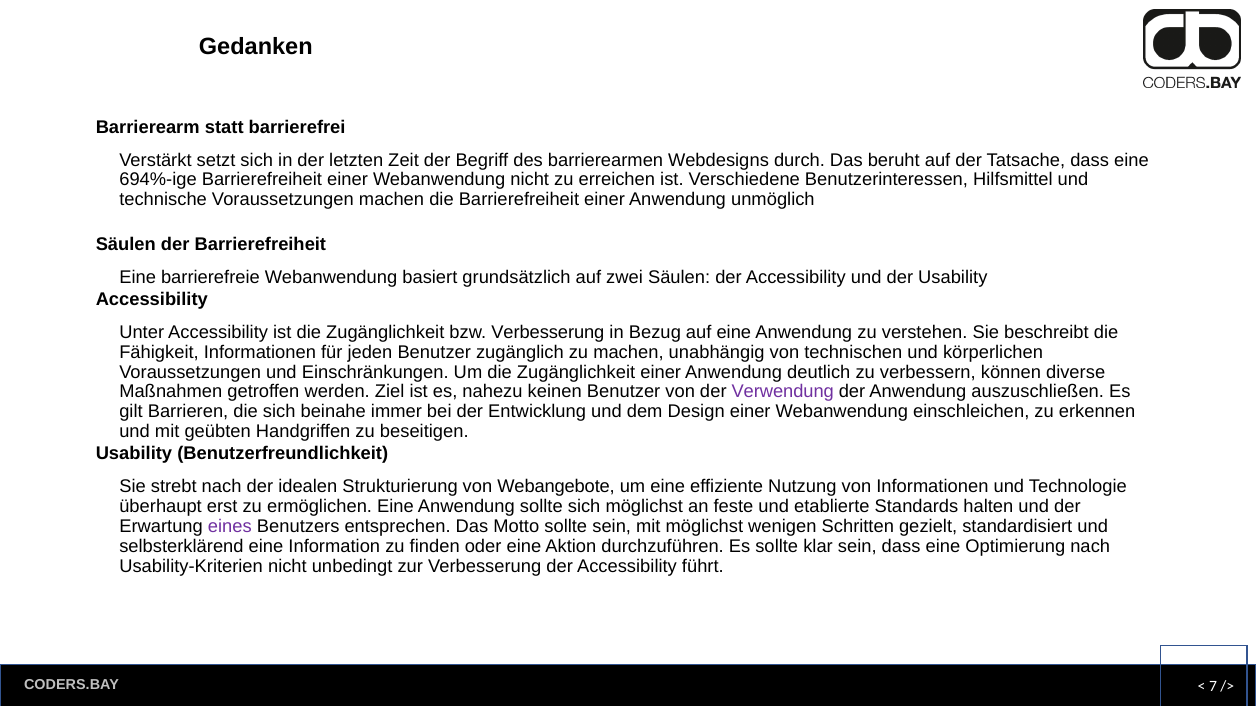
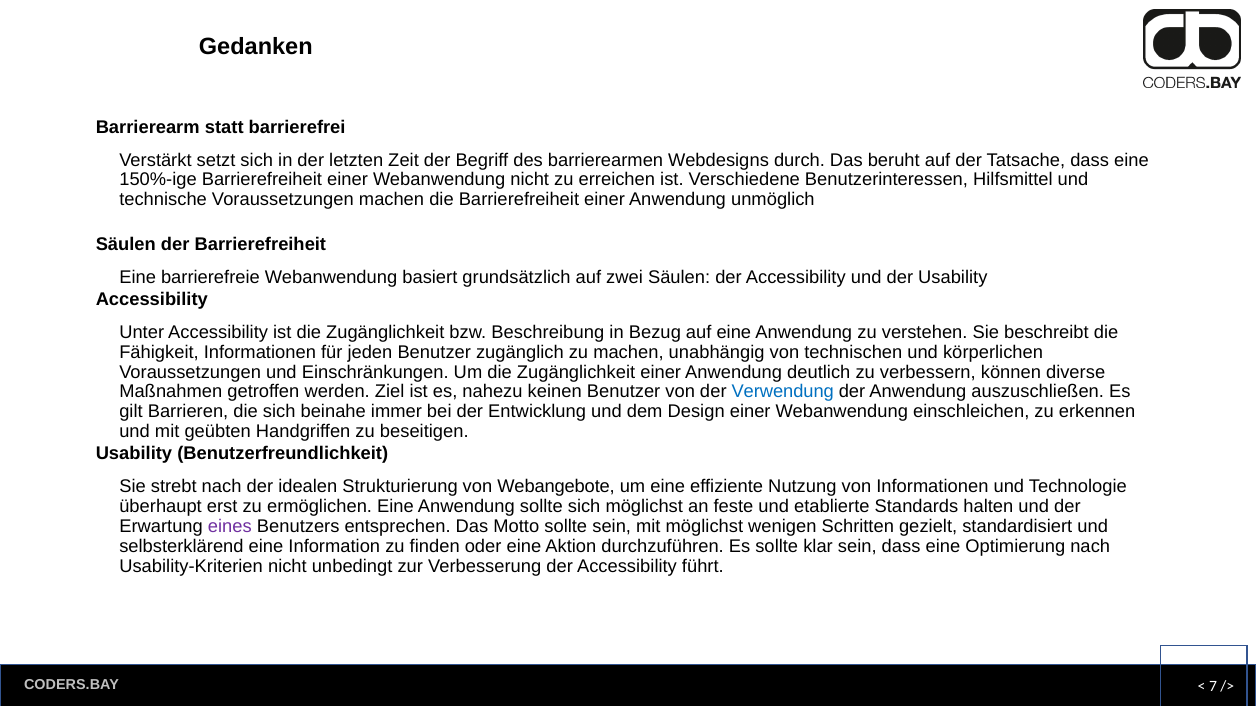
694%-ige: 694%-ige -> 150%-ige
bzw Verbesserung: Verbesserung -> Beschreibung
Verwendung colour: purple -> blue
